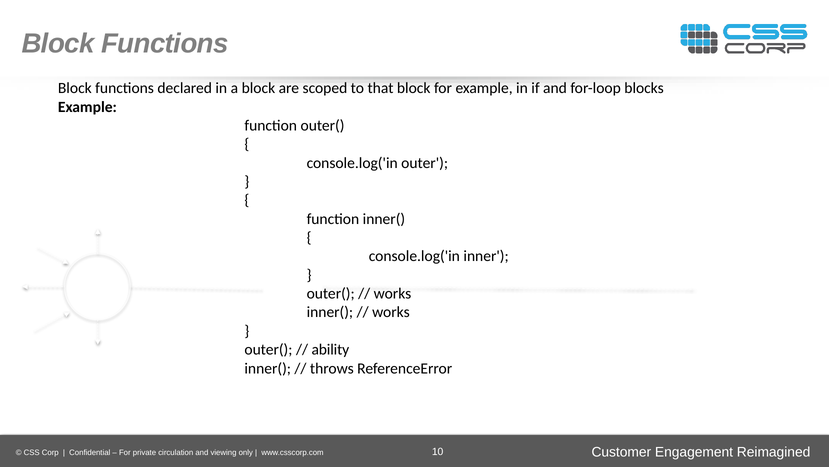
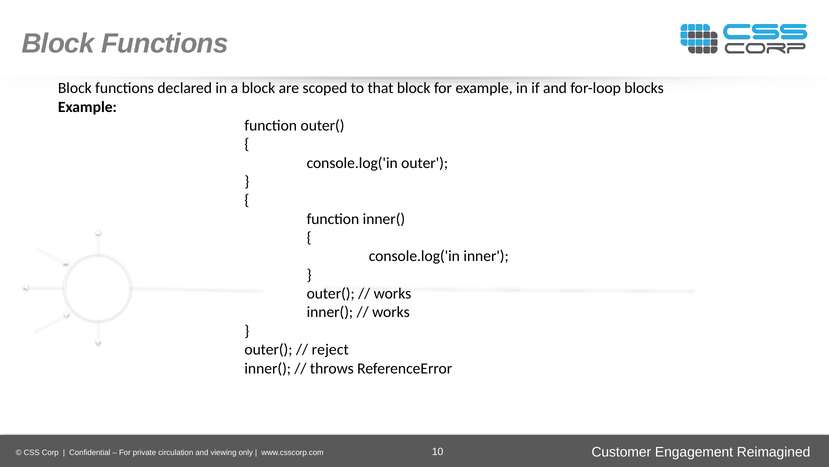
ability: ability -> reject
